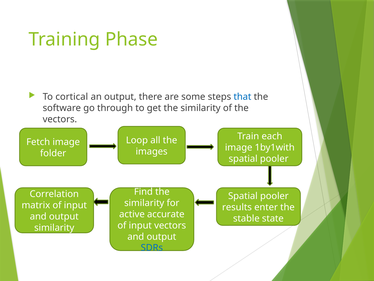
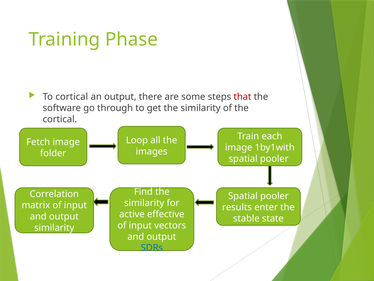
that colour: blue -> red
vectors at (60, 119): vectors -> cortical
accurate: accurate -> effective
